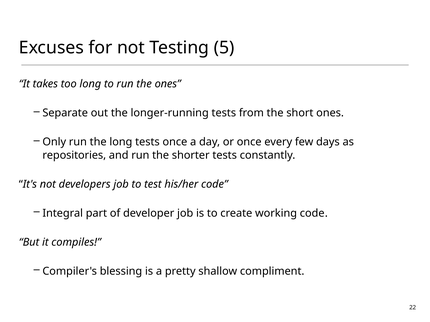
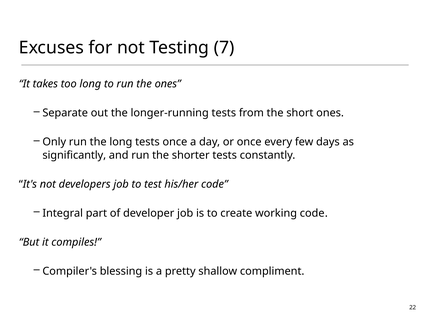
5: 5 -> 7
repositories: repositories -> significantly
